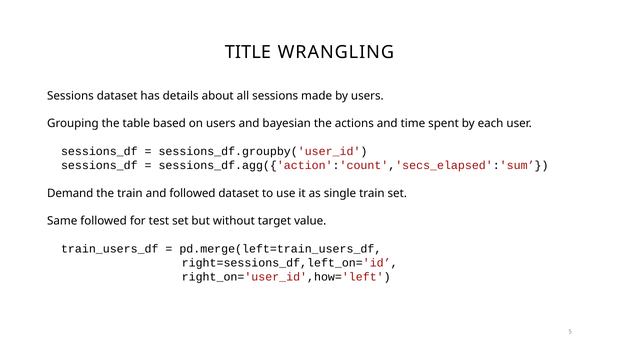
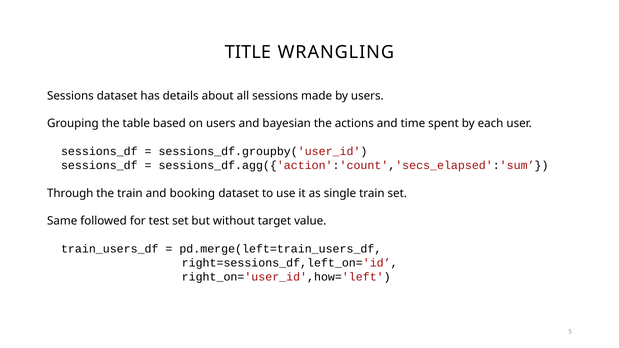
Demand: Demand -> Through
and followed: followed -> booking
